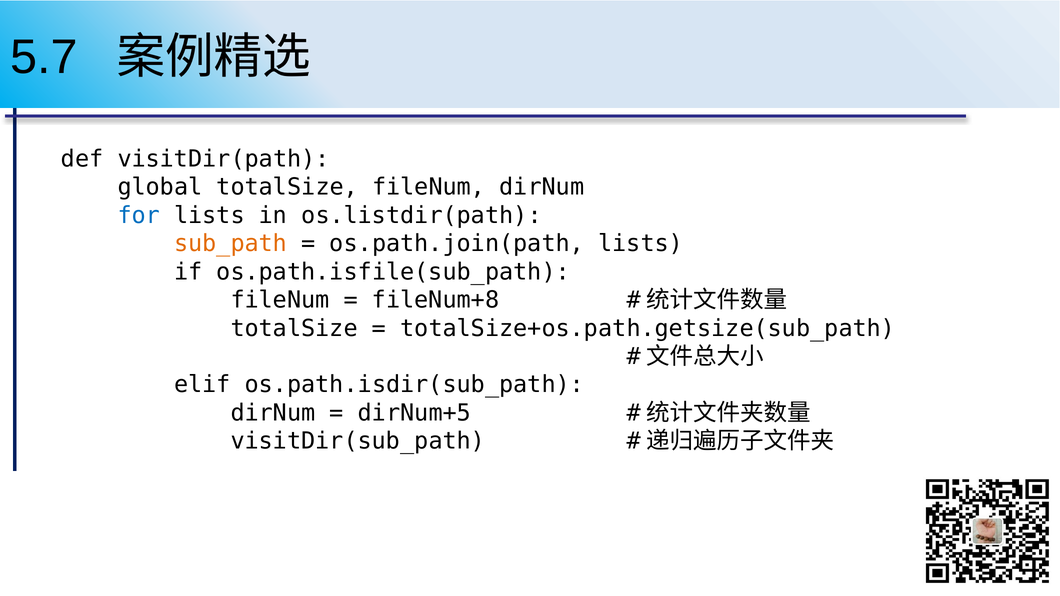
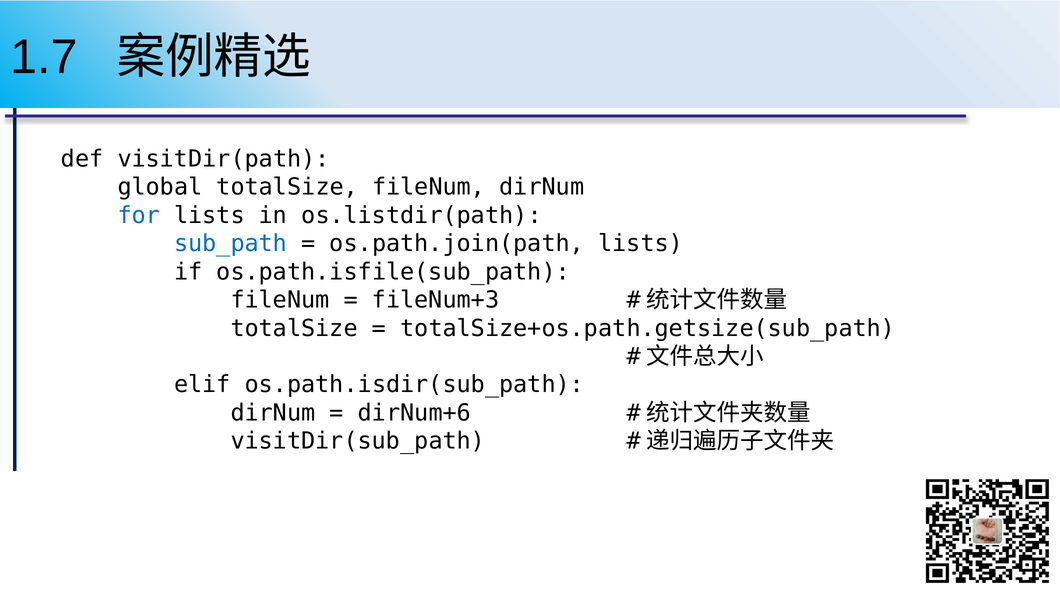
5.7: 5.7 -> 1.7
sub_path colour: orange -> blue
fileNum+8: fileNum+8 -> fileNum+3
dirNum+5: dirNum+5 -> dirNum+6
